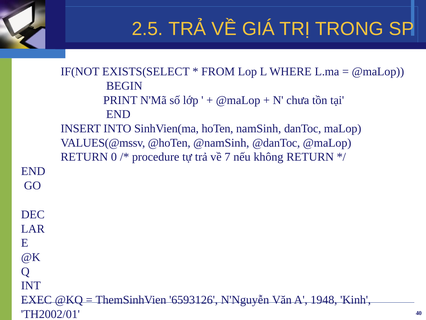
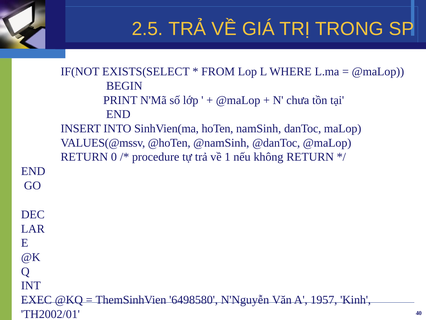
7: 7 -> 1
6593126: 6593126 -> 6498580
1948: 1948 -> 1957
